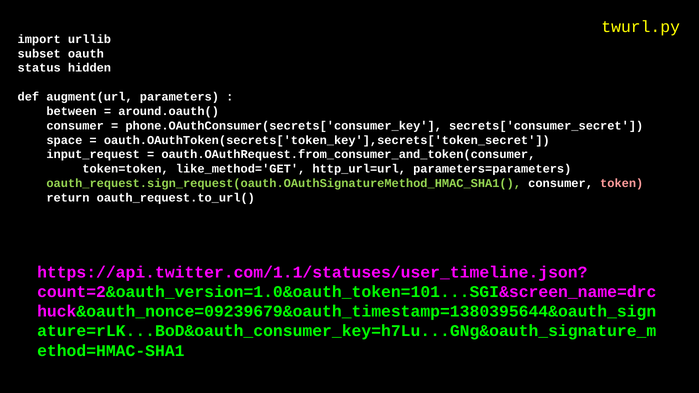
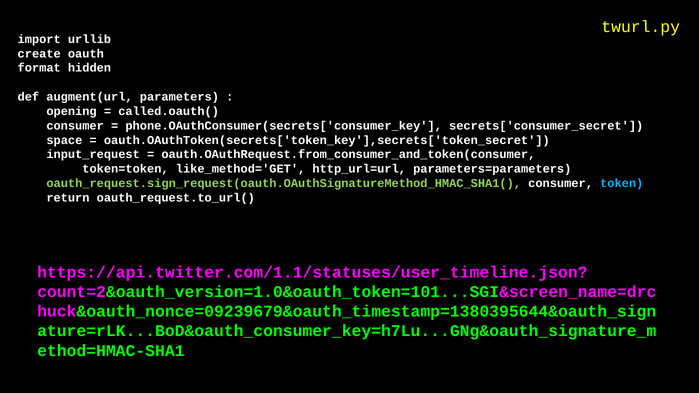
subset: subset -> create
status: status -> format
between: between -> opening
around.oauth(: around.oauth( -> called.oauth(
token colour: pink -> light blue
